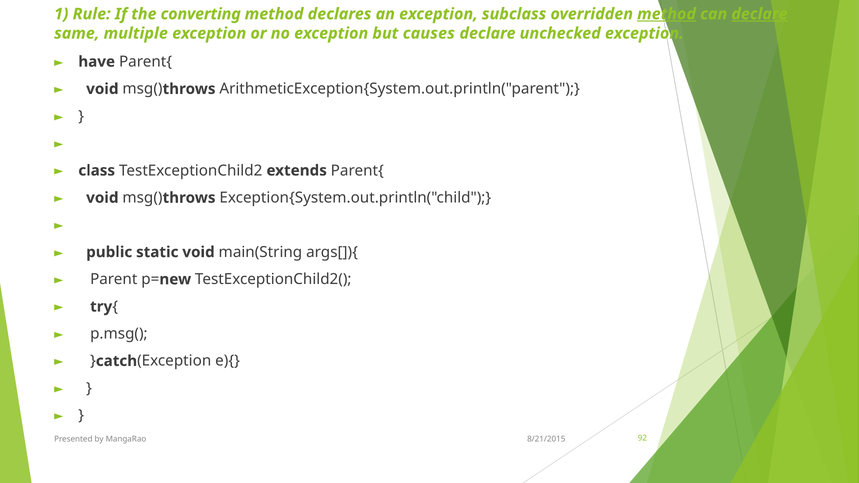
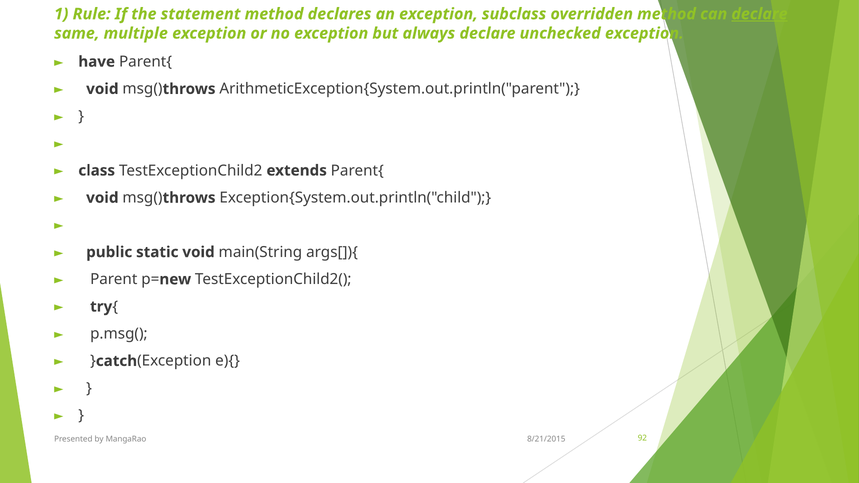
converting: converting -> statement
method at (667, 14) underline: present -> none
causes: causes -> always
